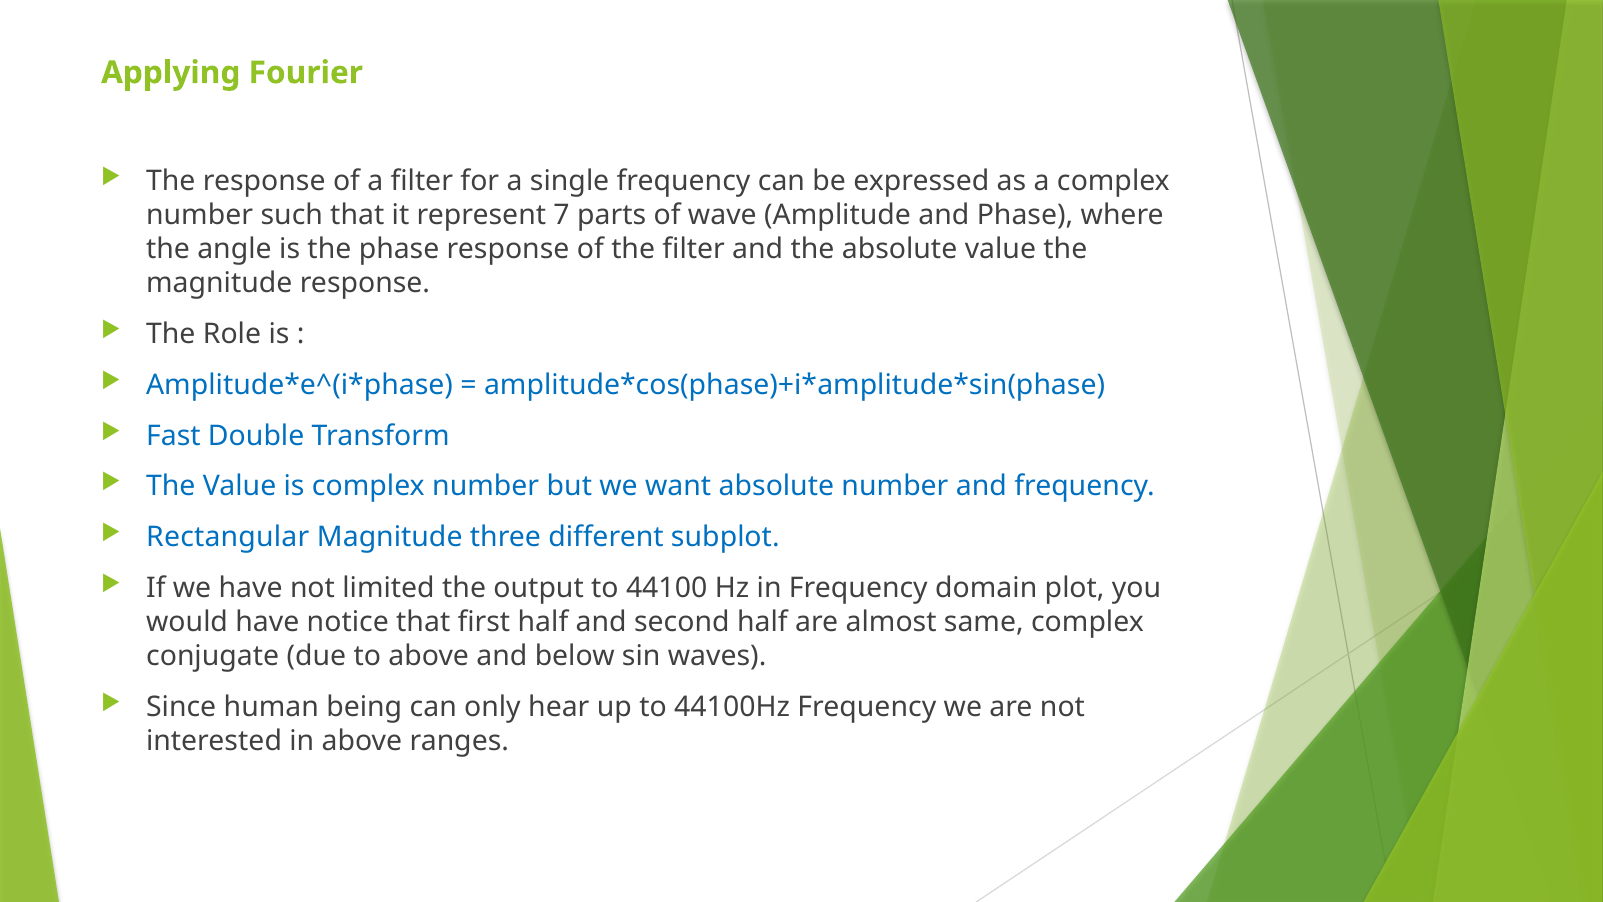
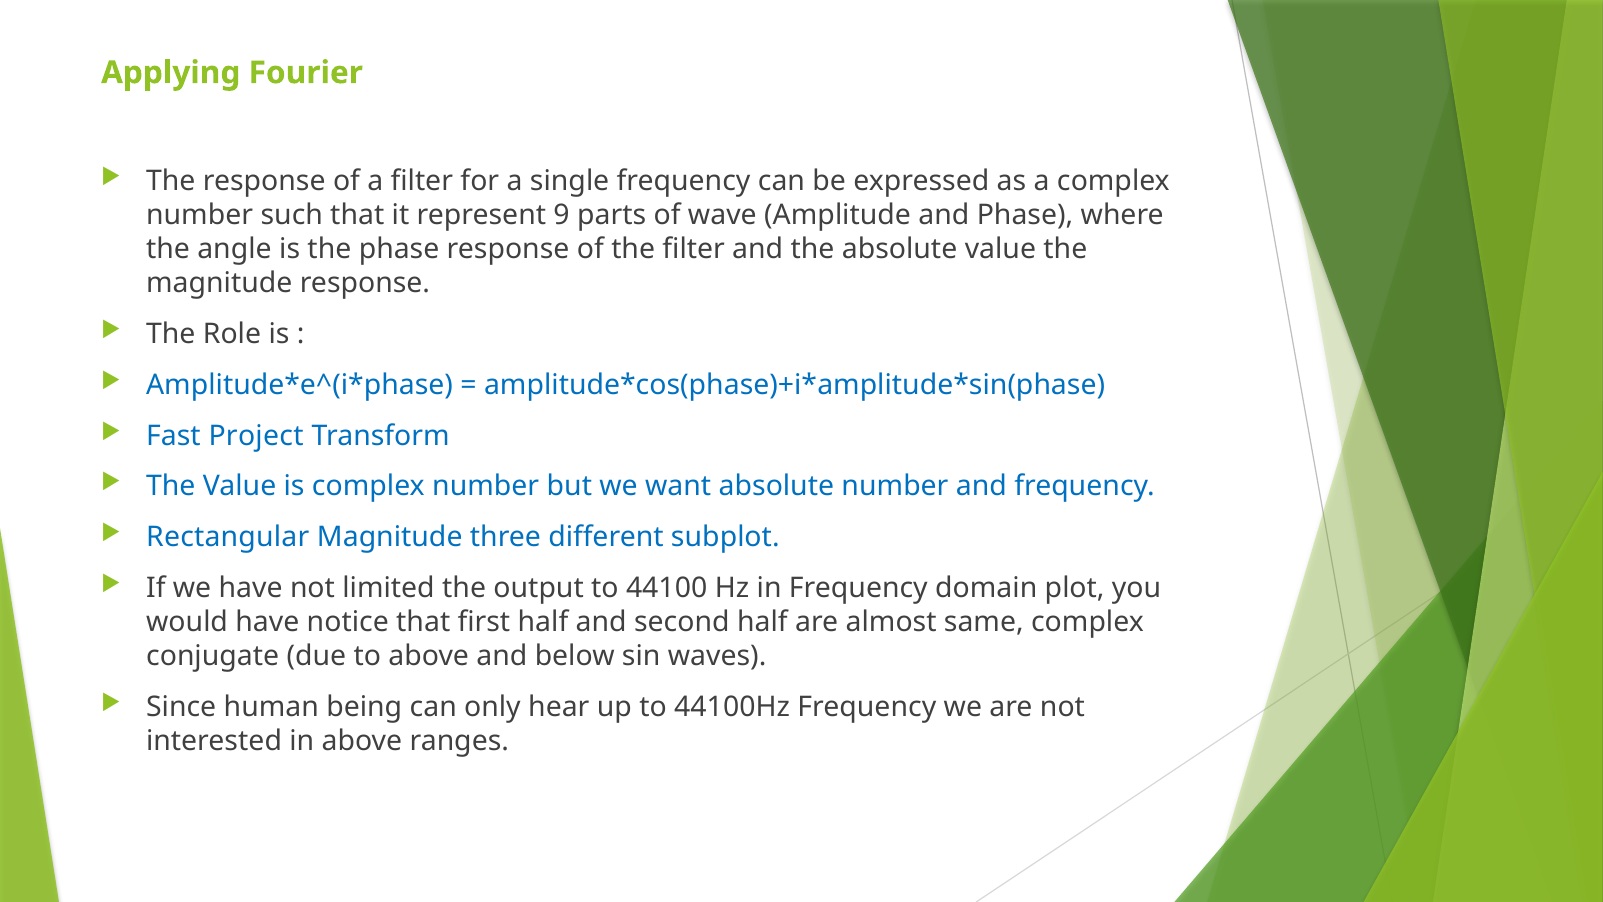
7: 7 -> 9
Double: Double -> Project
